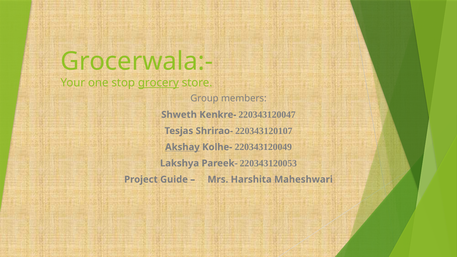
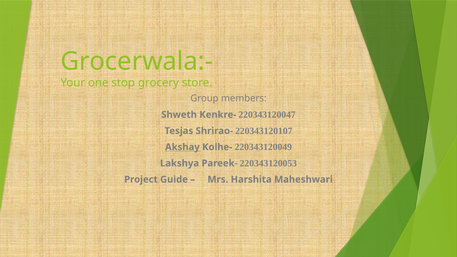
grocery underline: present -> none
